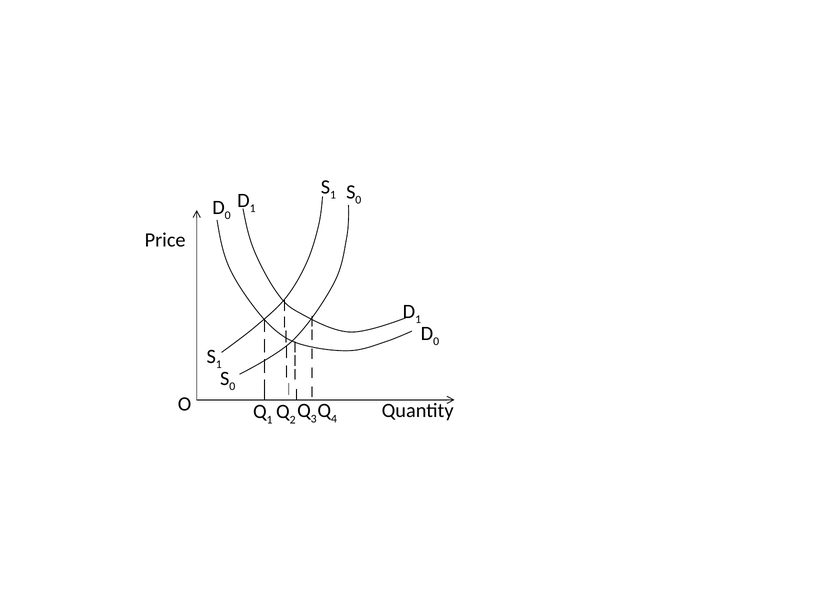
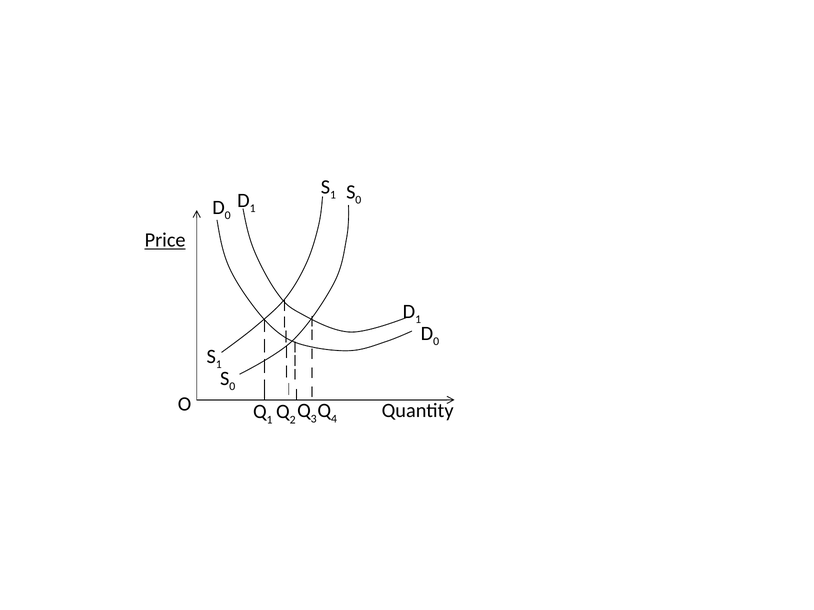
Price underline: none -> present
